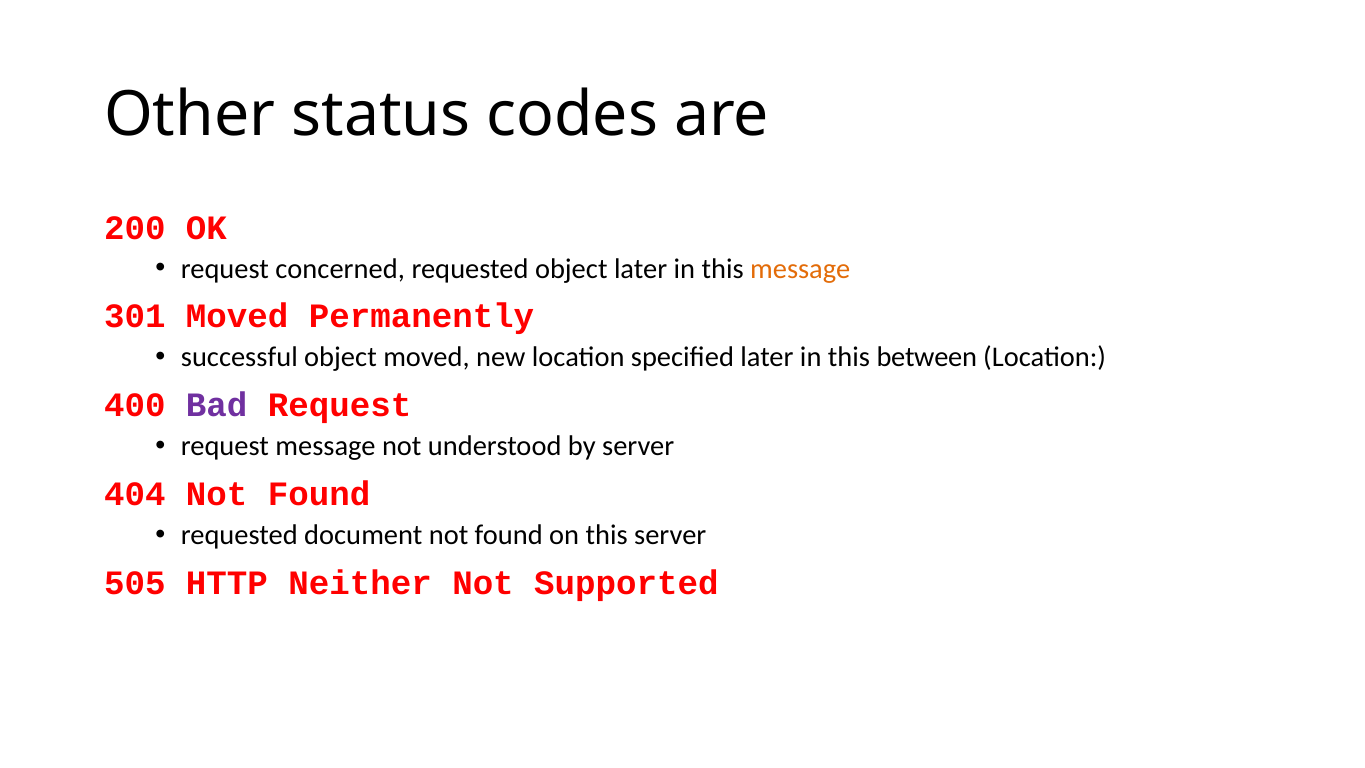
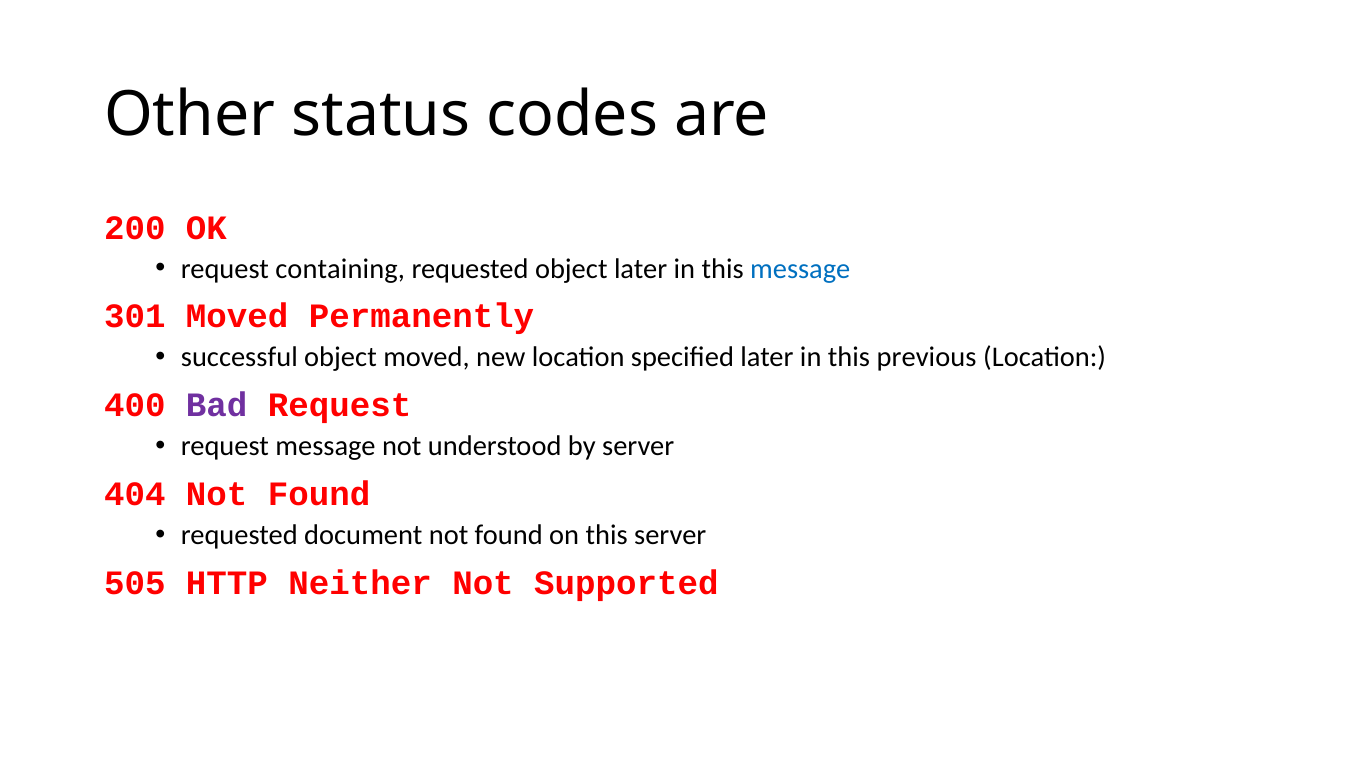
concerned: concerned -> containing
message at (800, 269) colour: orange -> blue
between: between -> previous
